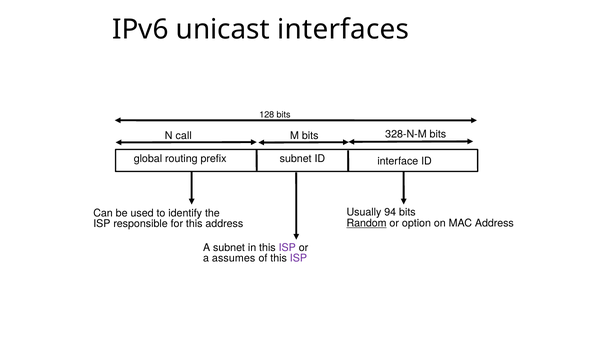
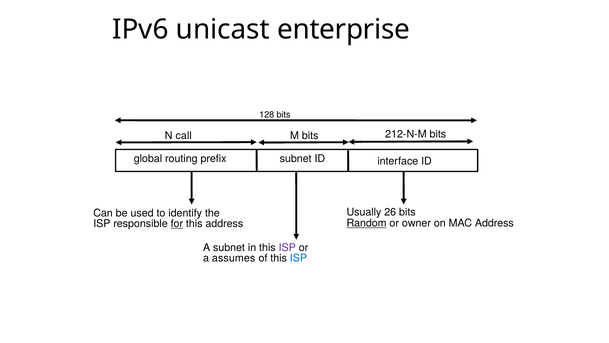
interfaces: interfaces -> enterprise
328-N-M: 328-N-M -> 212-N-M
94: 94 -> 26
option: option -> owner
for underline: none -> present
ISP at (298, 258) colour: purple -> blue
